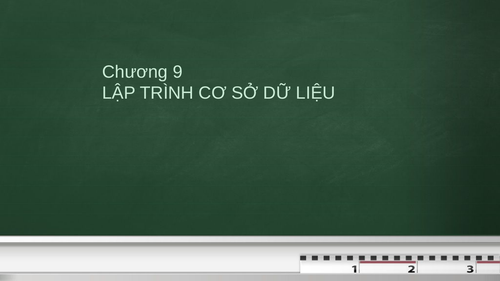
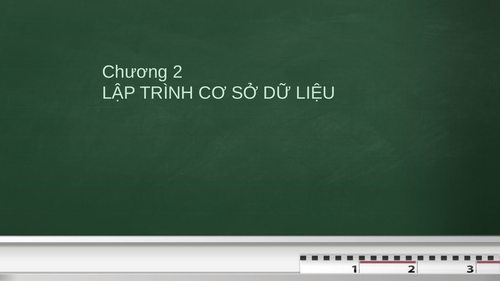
9: 9 -> 2
